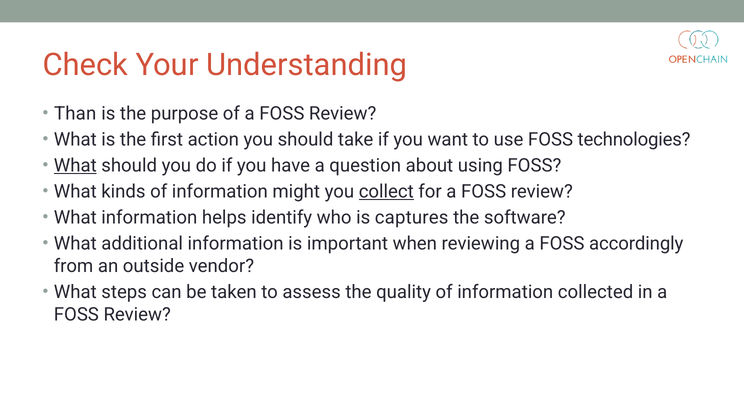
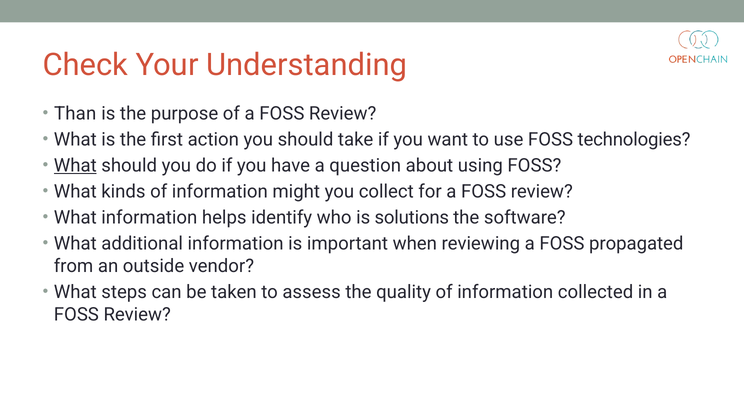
collect underline: present -> none
captures: captures -> solutions
accordingly: accordingly -> propagated
